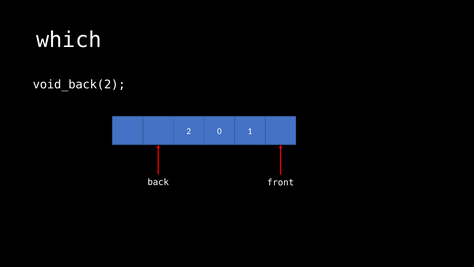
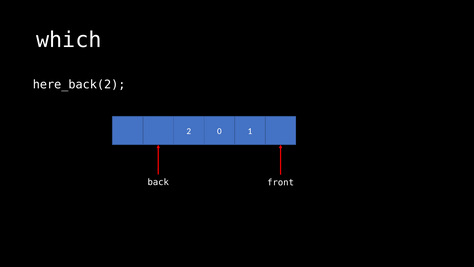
void_back(2: void_back(2 -> here_back(2
